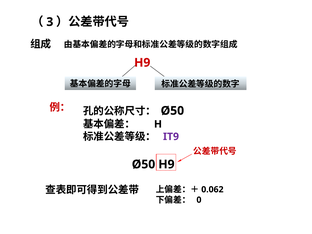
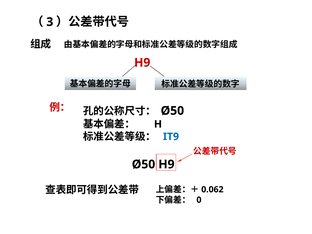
IT9 colour: purple -> blue
